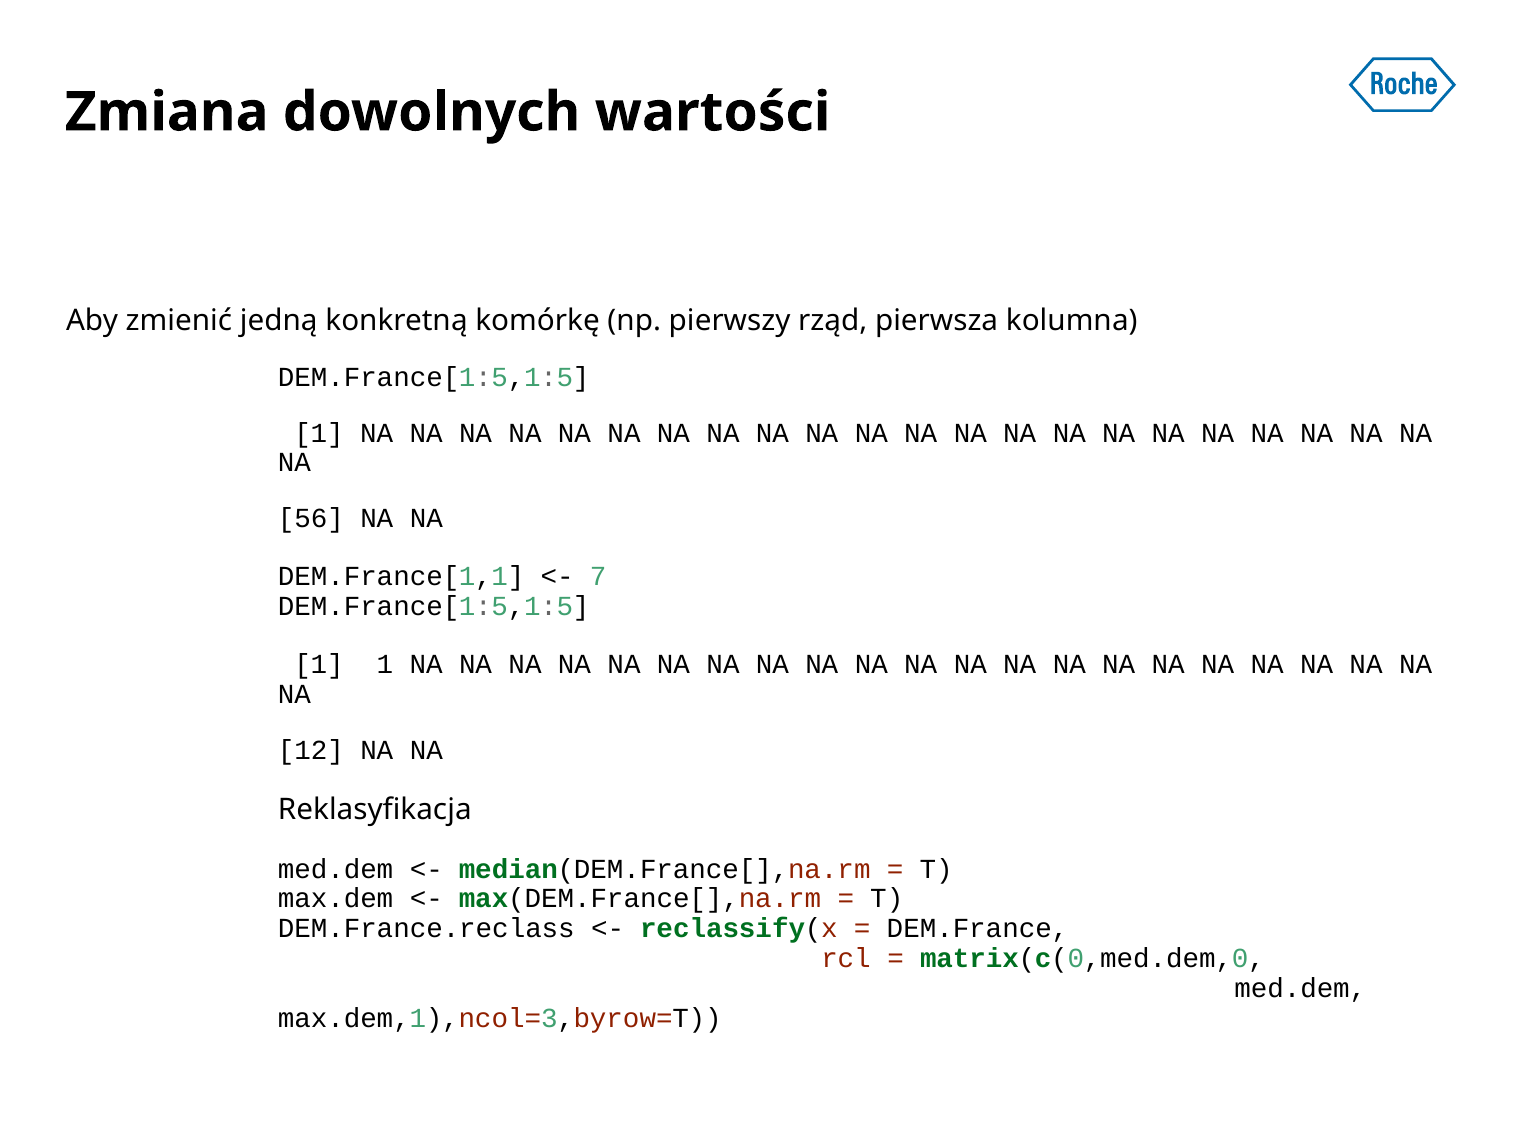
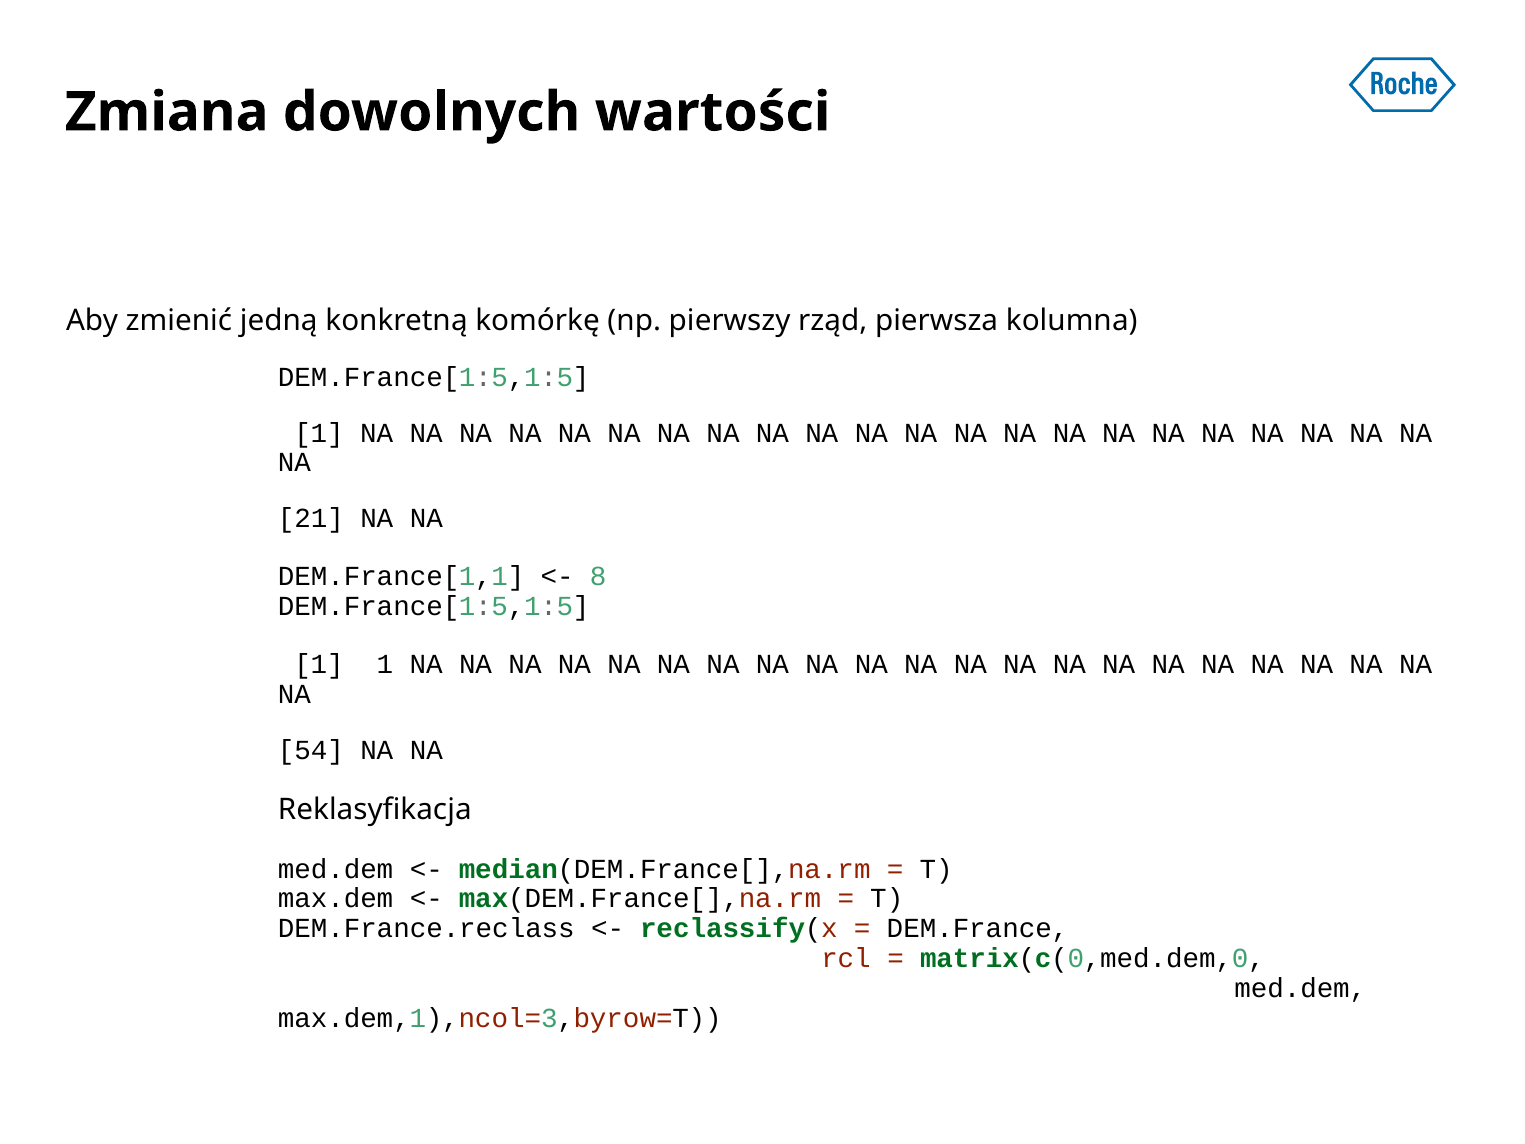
56: 56 -> 21
7: 7 -> 8
12: 12 -> 54
